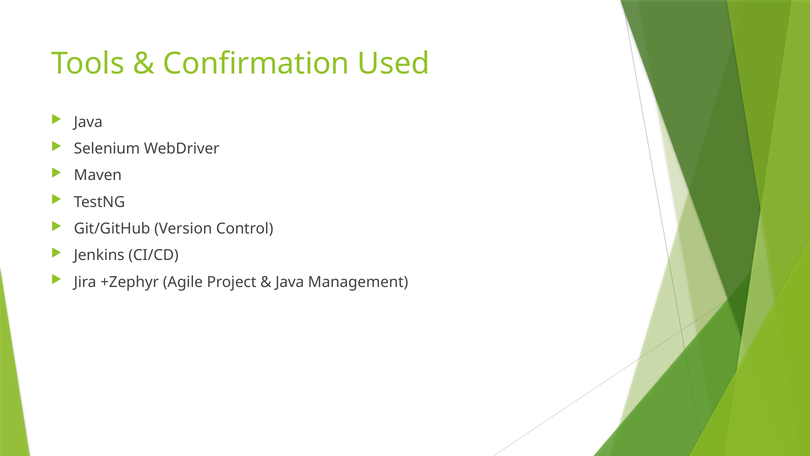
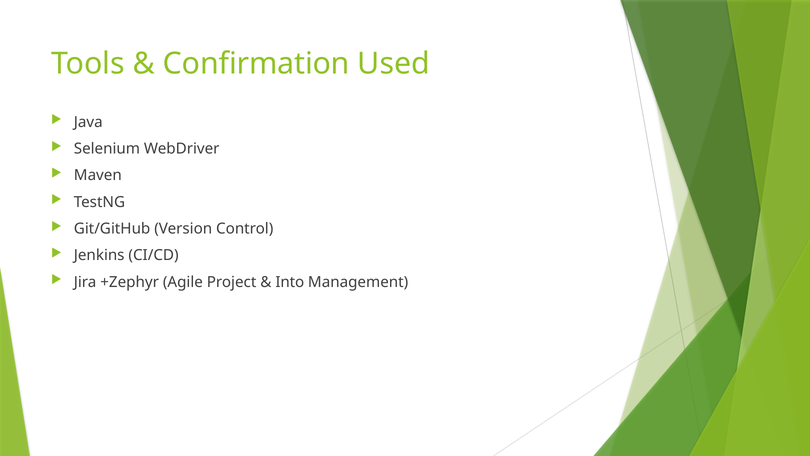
Java at (290, 282): Java -> Into
